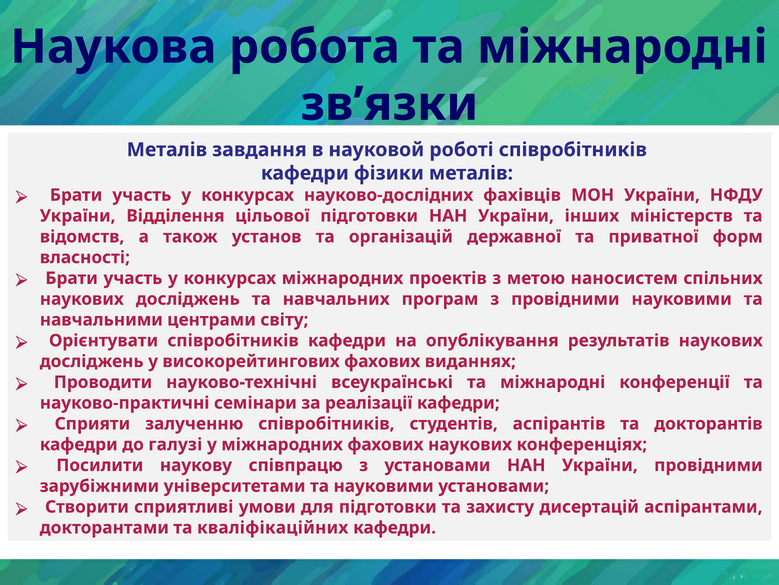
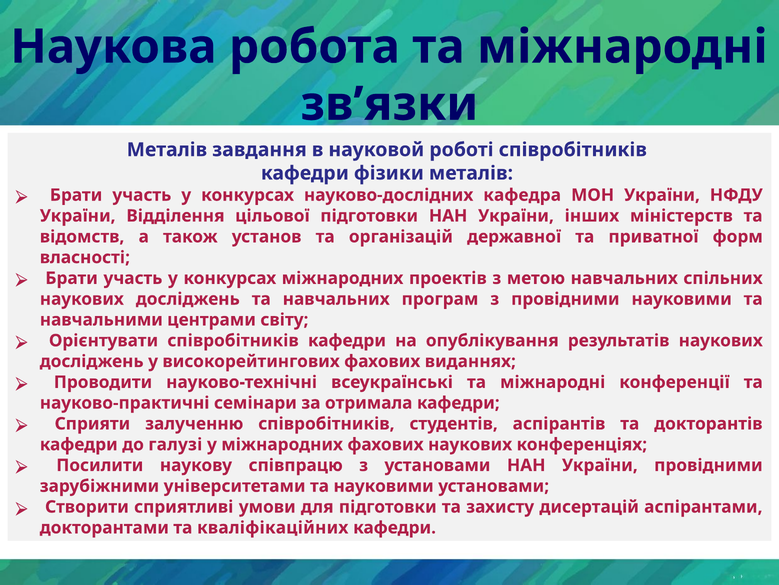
фахівців: фахівців -> кафедра
метою наносистем: наносистем -> навчальних
реалізації: реалізації -> отримала
